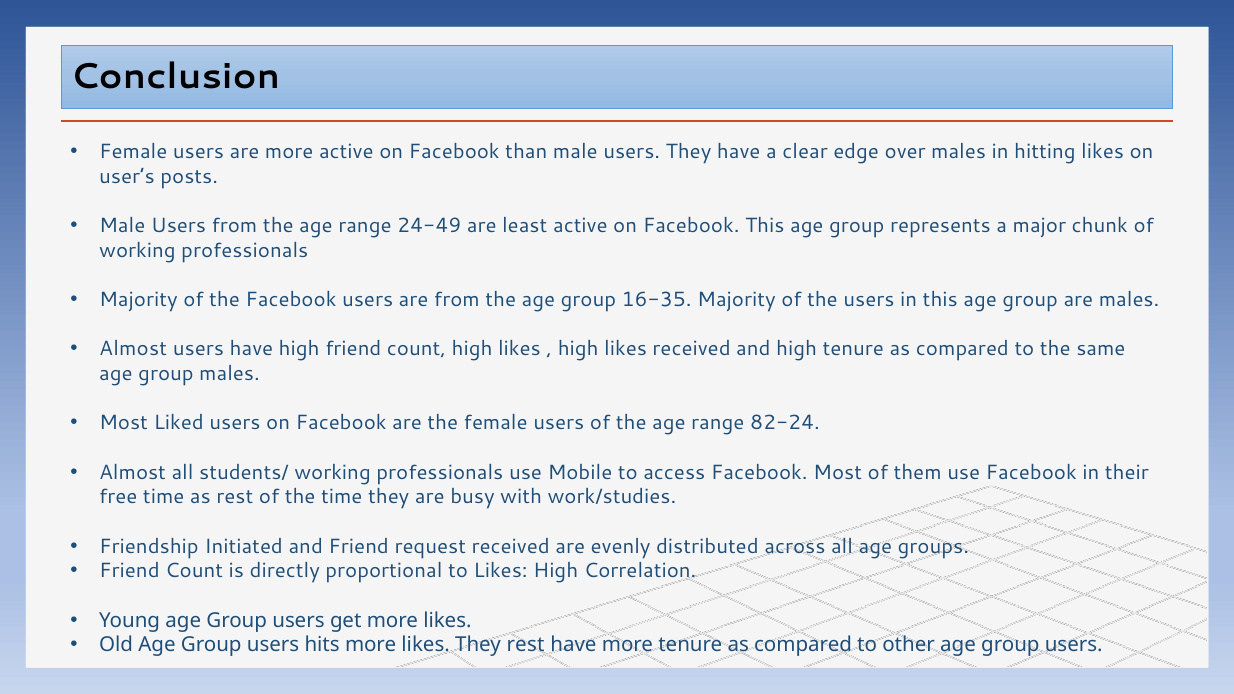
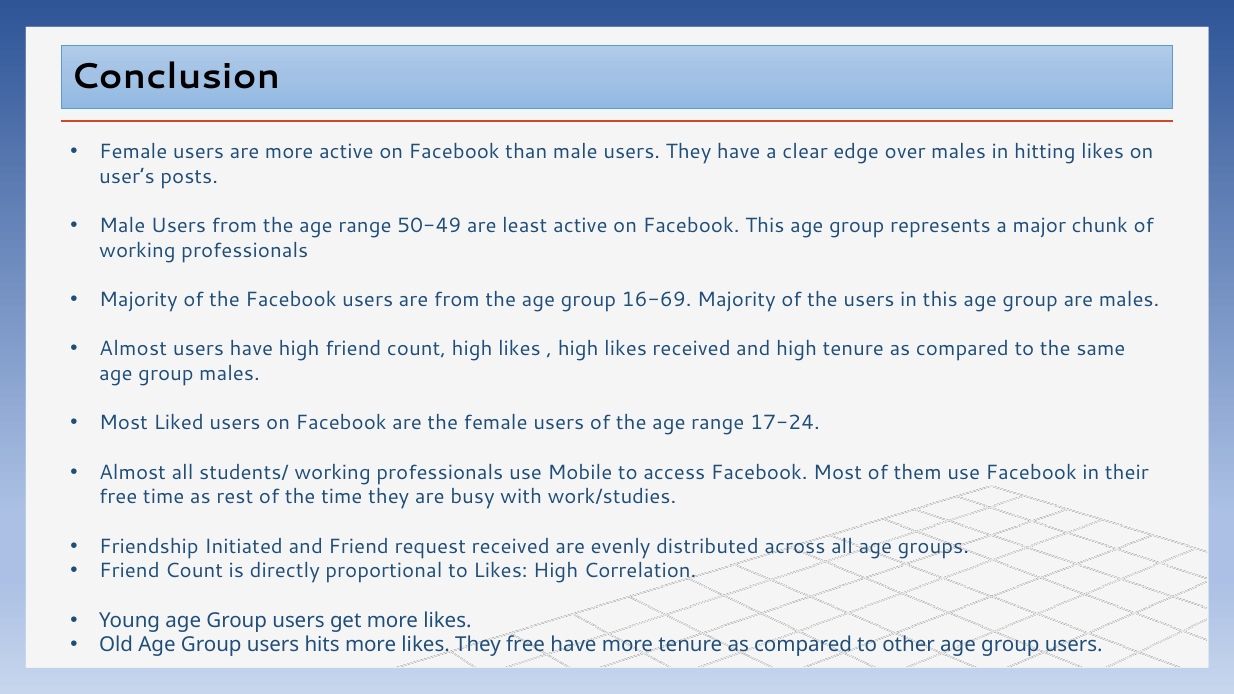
24-49: 24-49 -> 50-49
16-35: 16-35 -> 16-69
82-24: 82-24 -> 17-24
They rest: rest -> free
